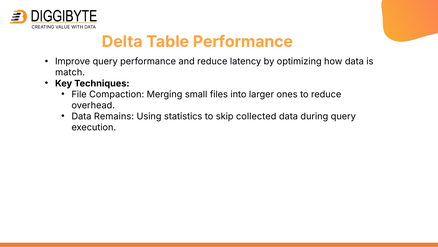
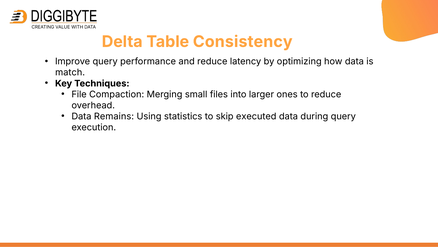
Table Performance: Performance -> Consistency
collected: collected -> executed
